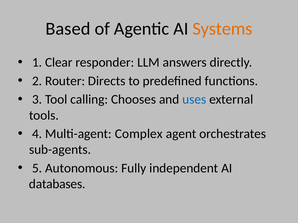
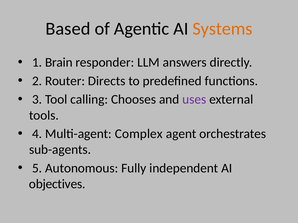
Clear: Clear -> Brain
uses colour: blue -> purple
databases: databases -> objectives
